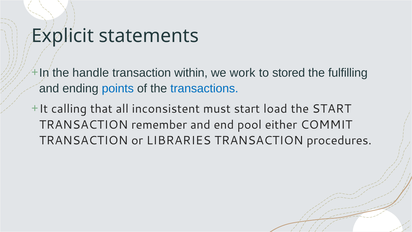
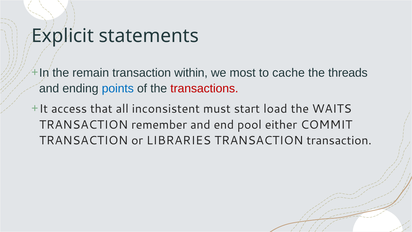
handle: handle -> remain
work: work -> most
stored: stored -> cache
fulfilling: fulfilling -> threads
transactions colour: blue -> red
calling: calling -> access
the START: START -> WAITS
TRANSACTION procedures: procedures -> transaction
